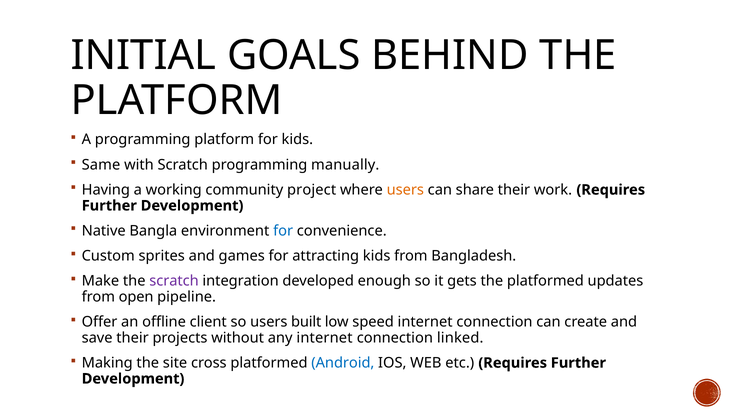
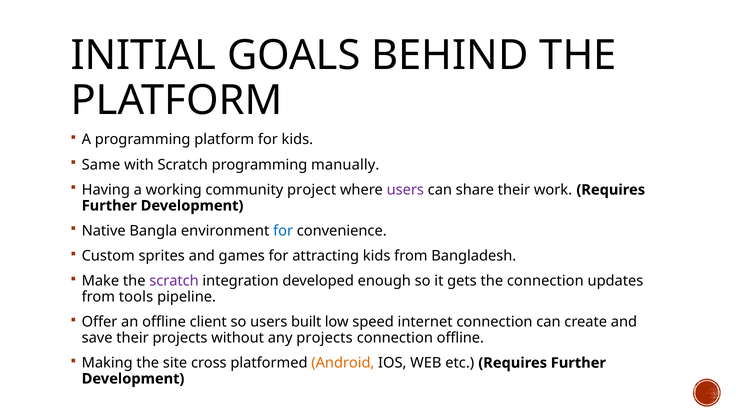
users at (405, 190) colour: orange -> purple
the platformed: platformed -> connection
open: open -> tools
any internet: internet -> projects
connection linked: linked -> offline
Android colour: blue -> orange
